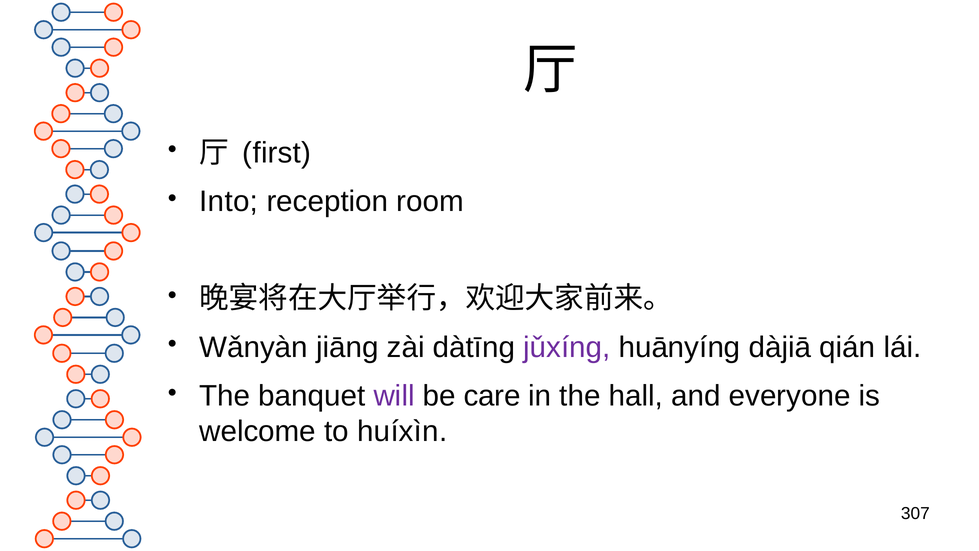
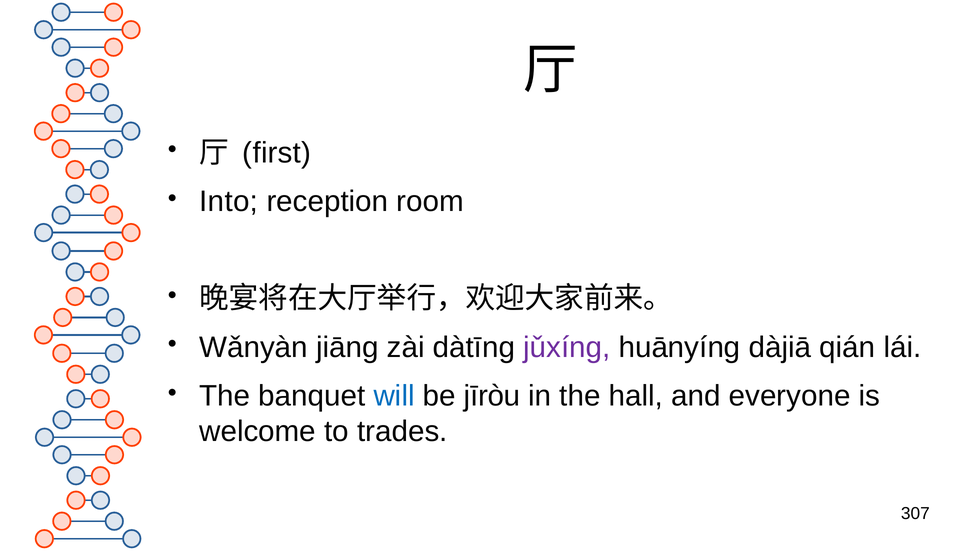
will colour: purple -> blue
care: care -> jīròu
huíxìn: huíxìn -> trades
